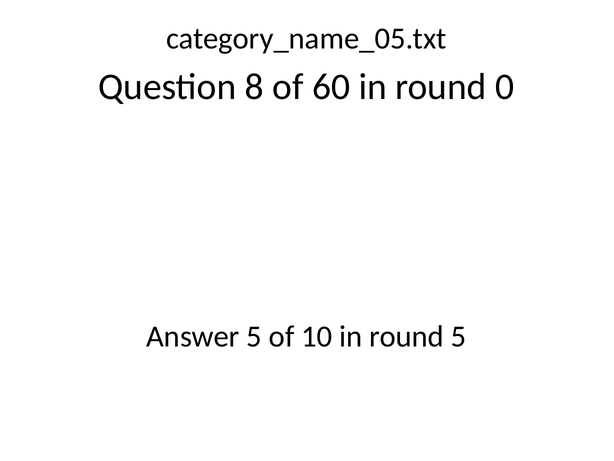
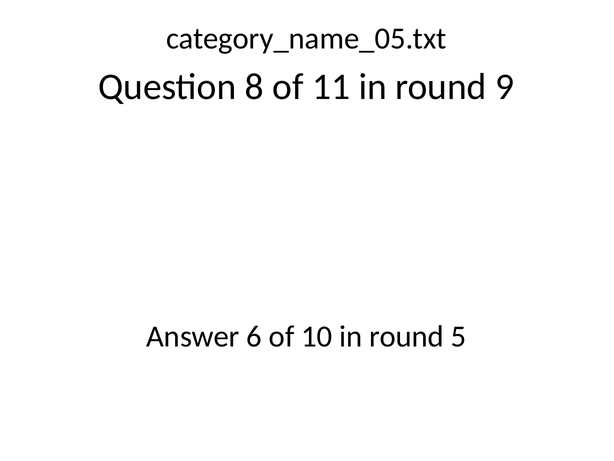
60: 60 -> 11
0: 0 -> 9
Answer 5: 5 -> 6
